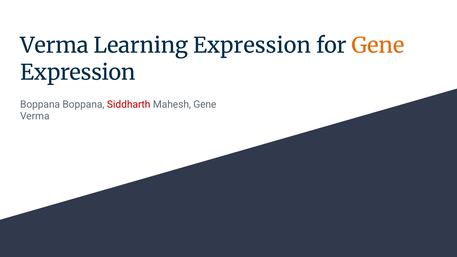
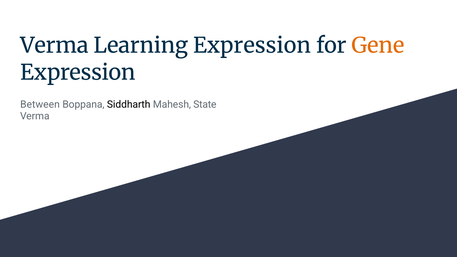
Boppana at (40, 104): Boppana -> Between
Siddharth colour: red -> black
Mahesh Gene: Gene -> State
